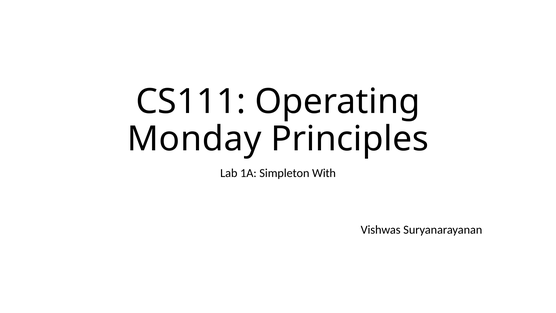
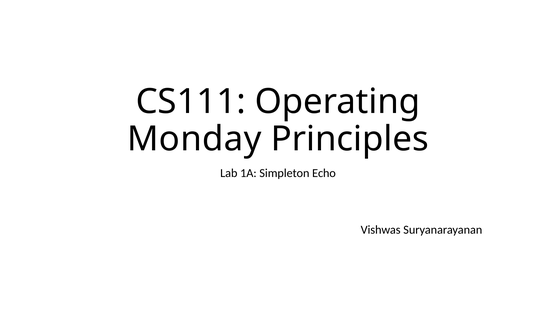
With: With -> Echo
